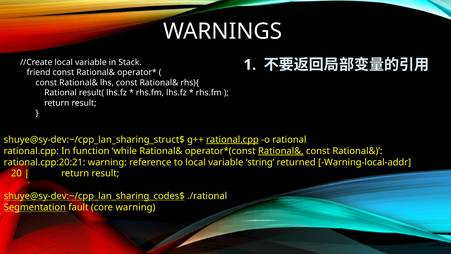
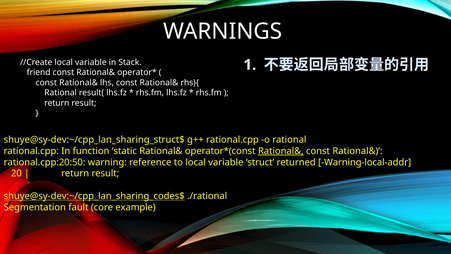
rational.cpp at (232, 139) underline: present -> none
while: while -> static
rational.cpp:20:21: rational.cpp:20:21 -> rational.cpp:20:50
string: string -> struct
Segmentation underline: present -> none
core warning: warning -> example
